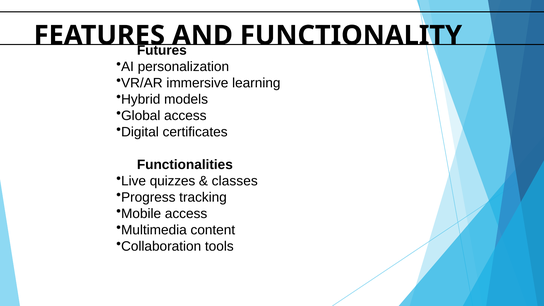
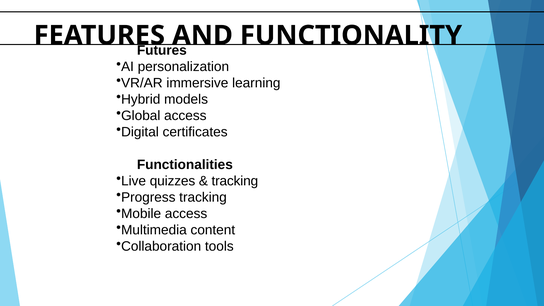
classes at (235, 181): classes -> tracking
